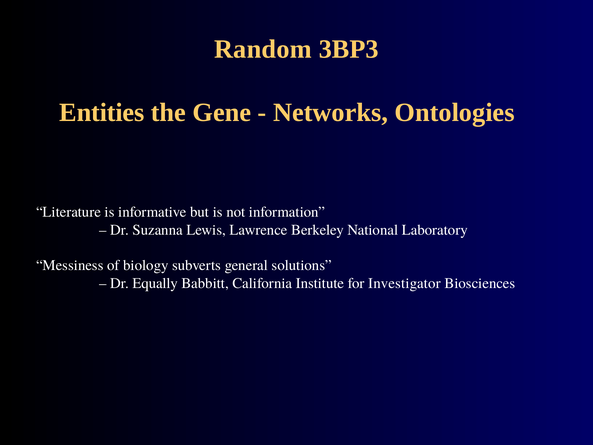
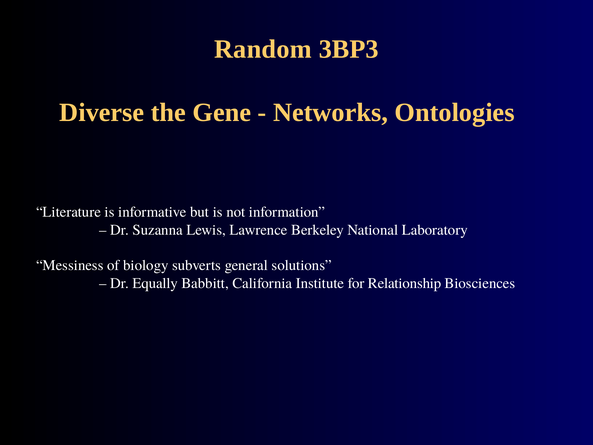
Entities: Entities -> Diverse
Investigator: Investigator -> Relationship
